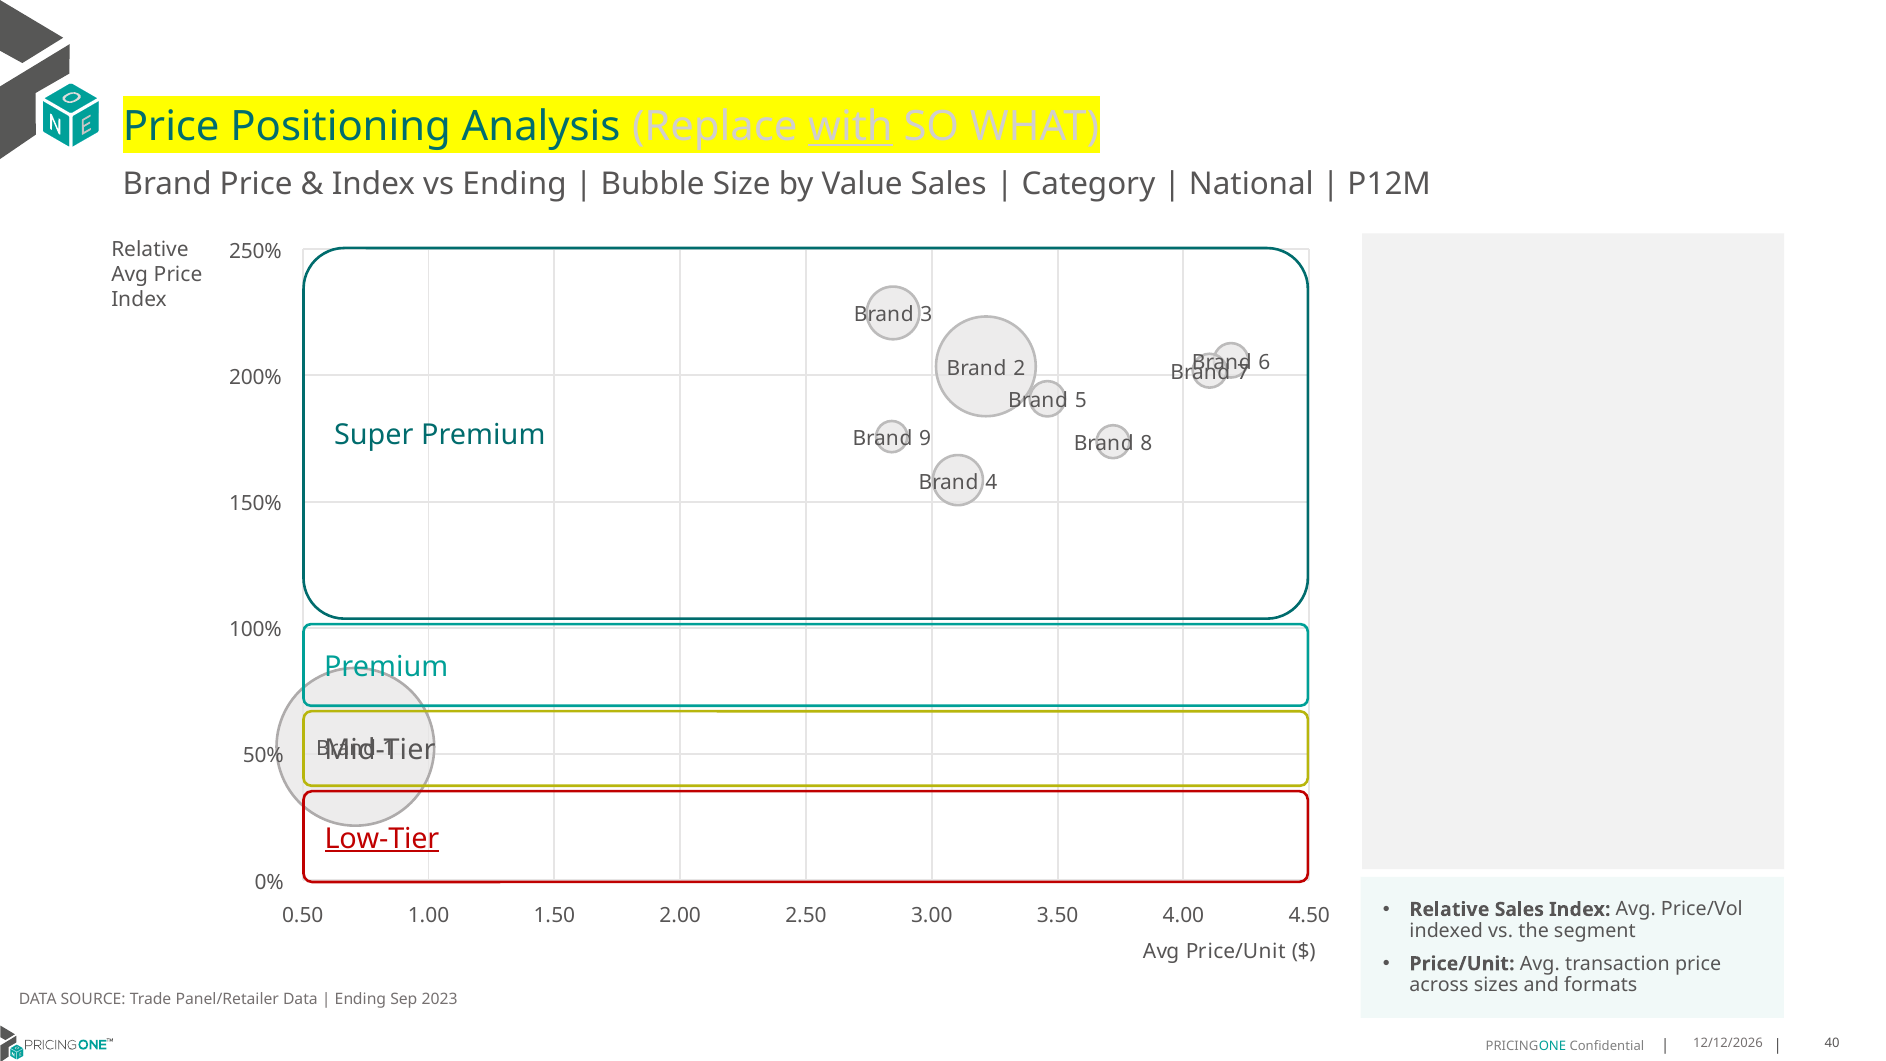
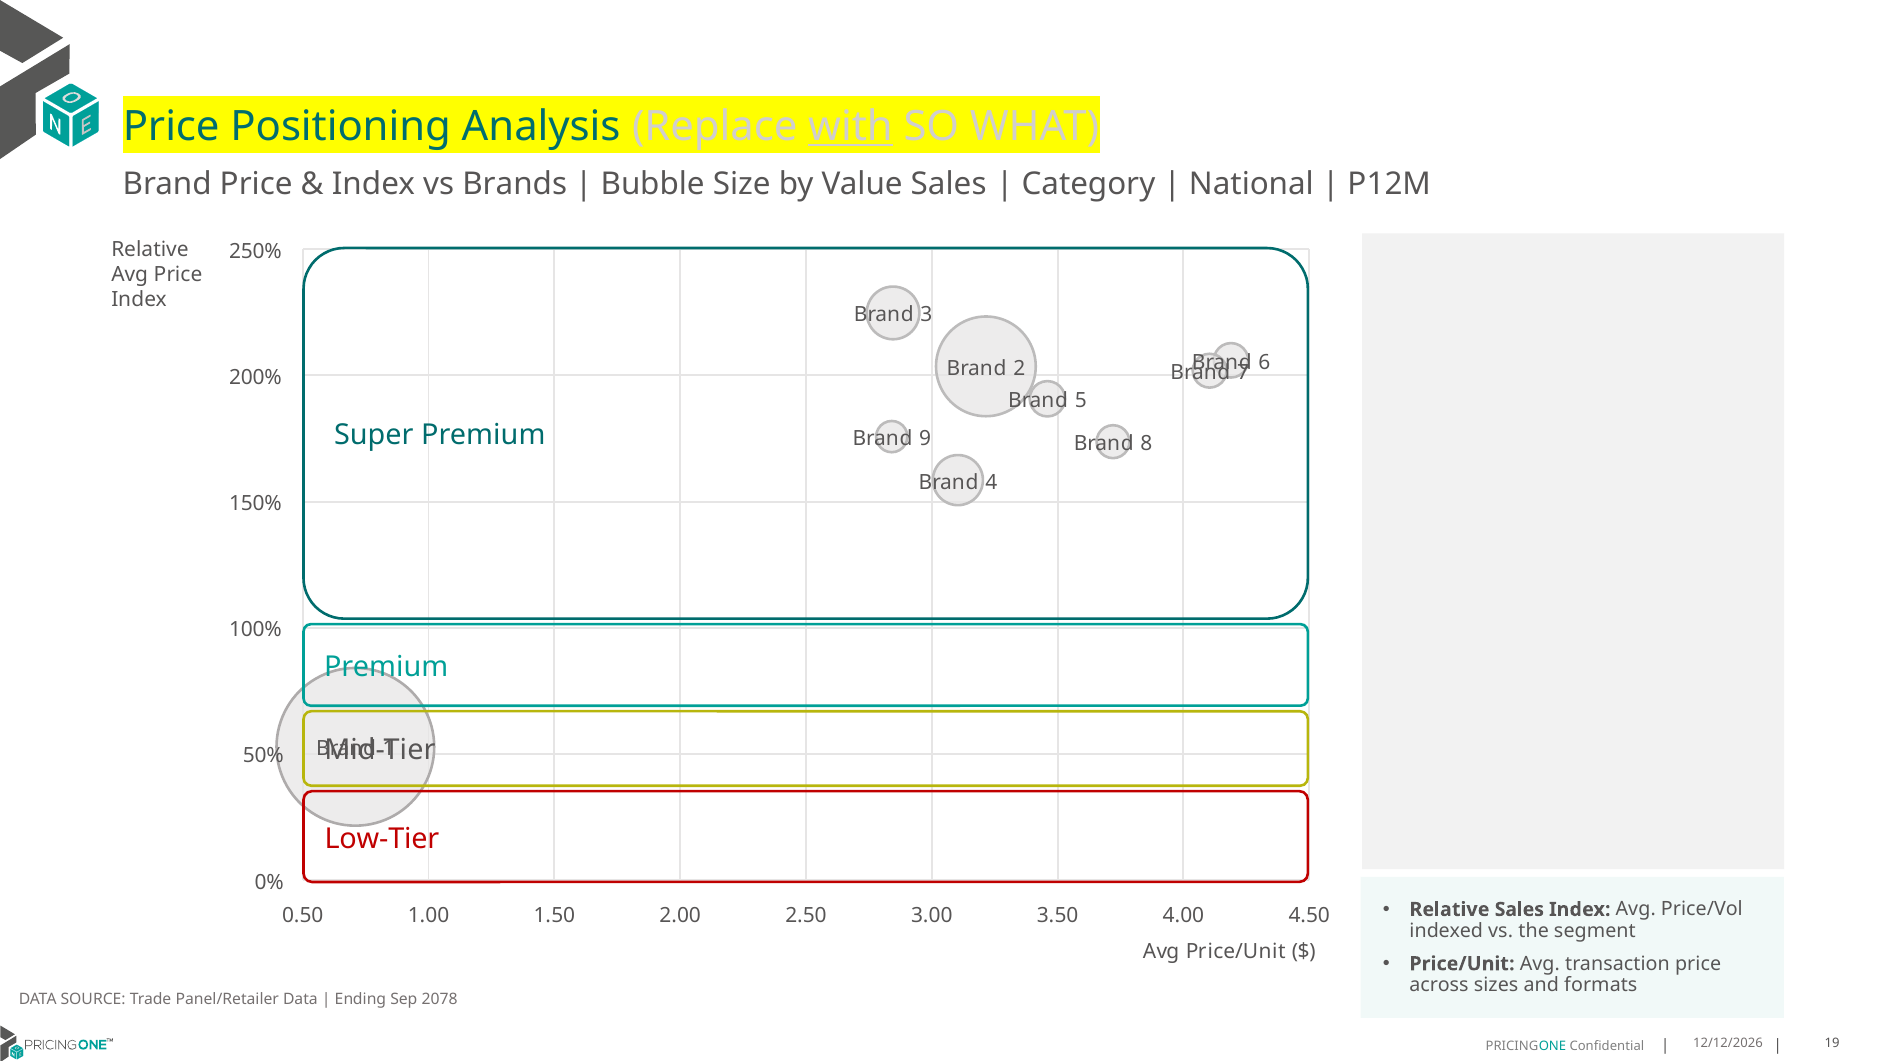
vs Ending: Ending -> Brands
Low-Tier underline: present -> none
2023: 2023 -> 2078
40: 40 -> 19
